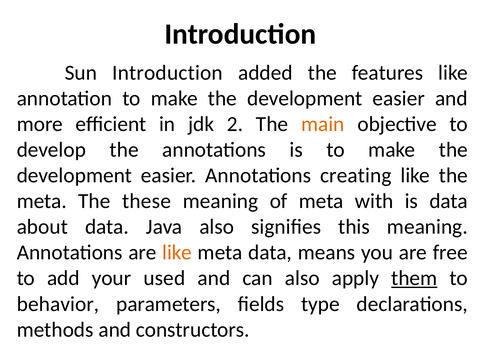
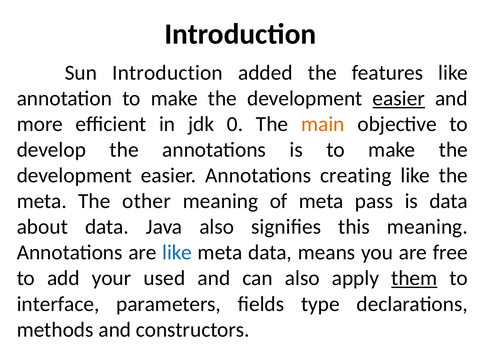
easier at (399, 98) underline: none -> present
2: 2 -> 0
these: these -> other
with: with -> pass
like at (177, 252) colour: orange -> blue
behavior: behavior -> interface
